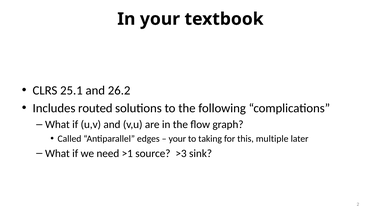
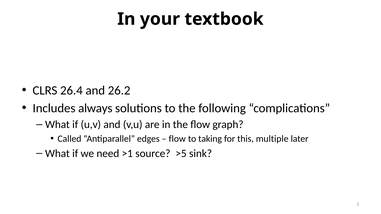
25.1: 25.1 -> 26.4
routed: routed -> always
your at (177, 139): your -> flow
>3: >3 -> >5
